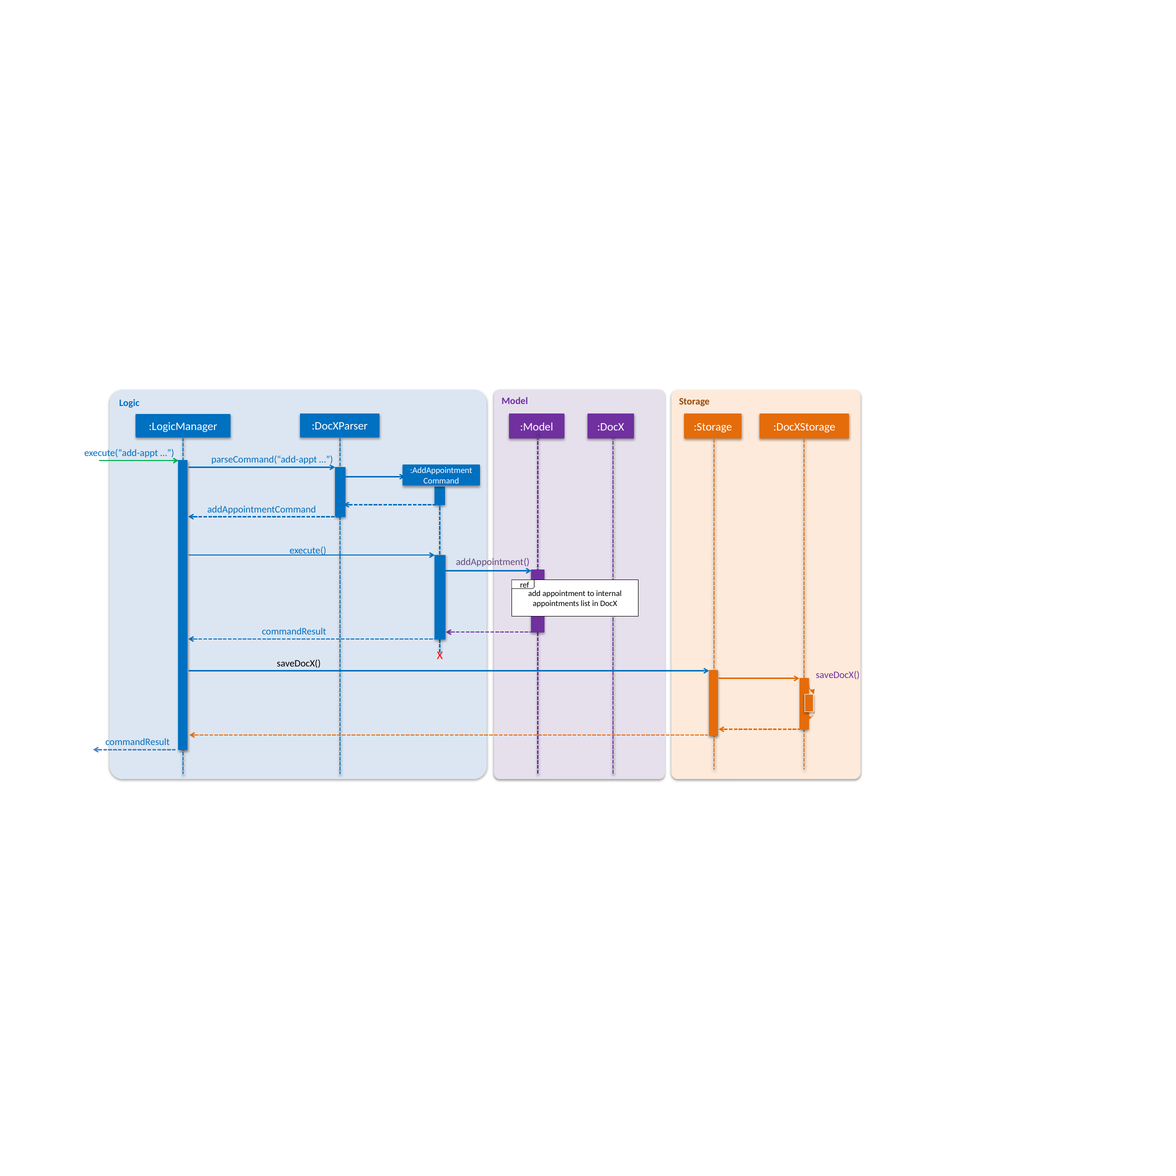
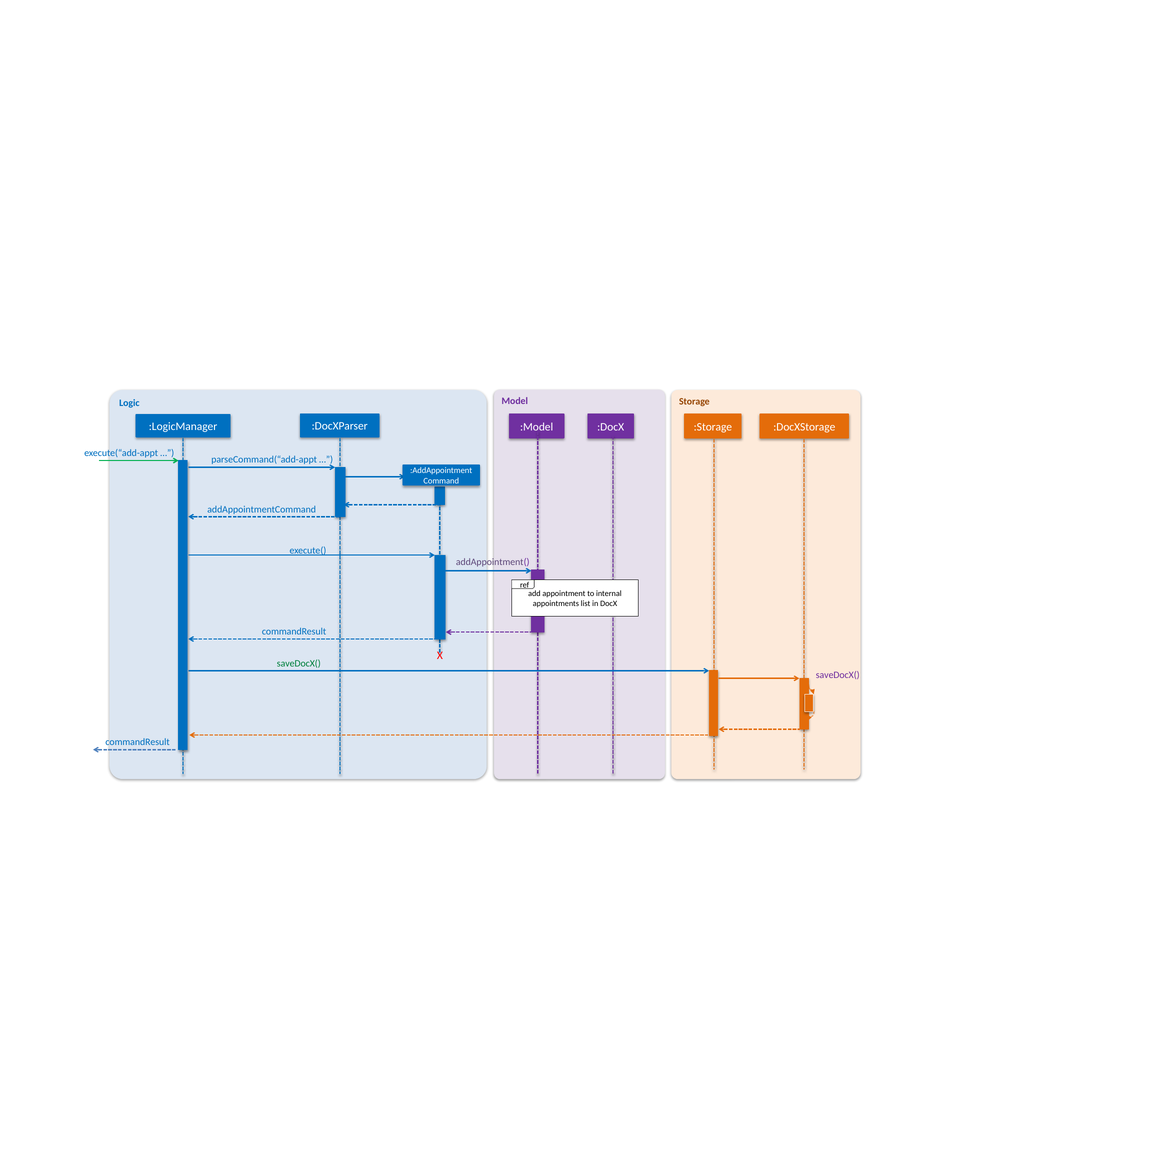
saveDocX( at (299, 664) colour: black -> green
